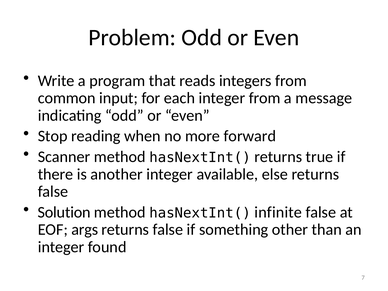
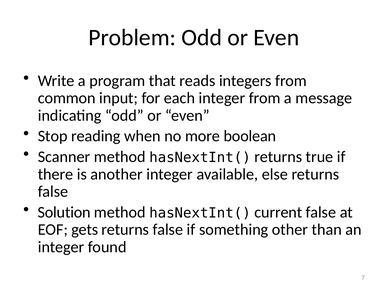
forward: forward -> boolean
infinite: infinite -> current
args: args -> gets
